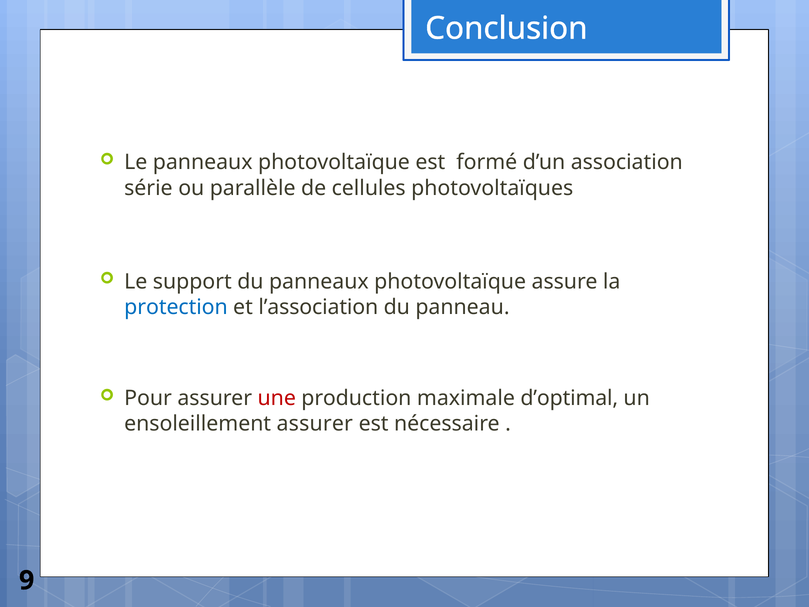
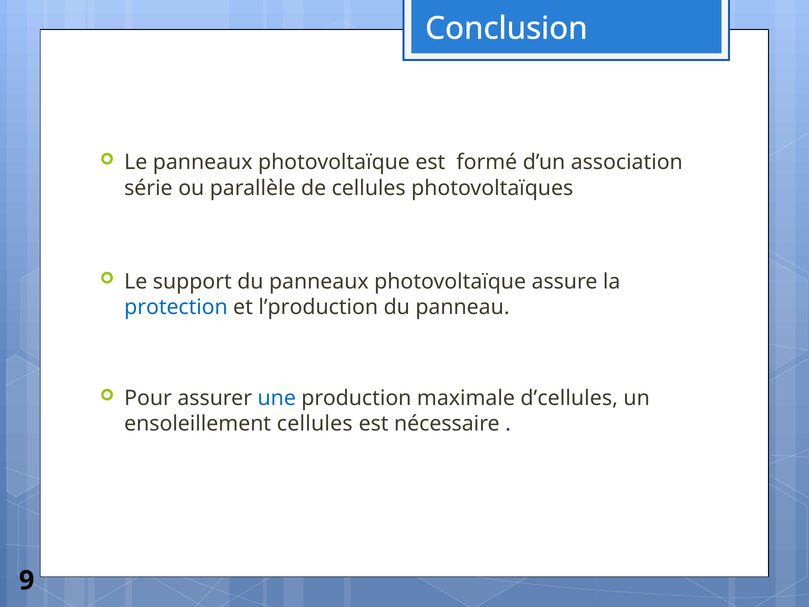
l’association: l’association -> l’production
une colour: red -> blue
d’optimal: d’optimal -> d’cellules
ensoleillement assurer: assurer -> cellules
